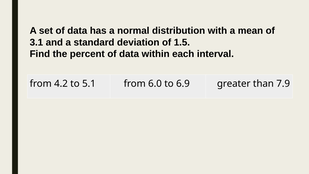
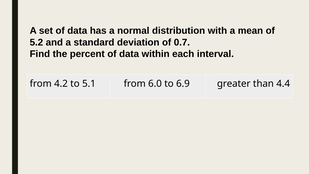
3.1: 3.1 -> 5.2
1.5: 1.5 -> 0.7
7.9: 7.9 -> 4.4
